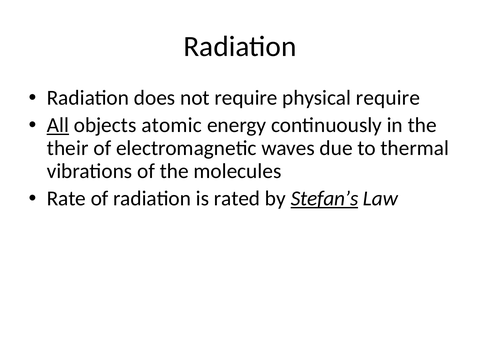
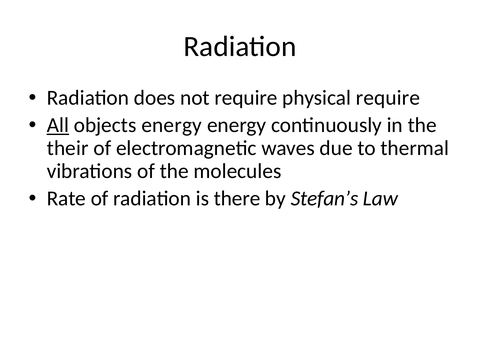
objects atomic: atomic -> energy
rated: rated -> there
Stefan’s underline: present -> none
